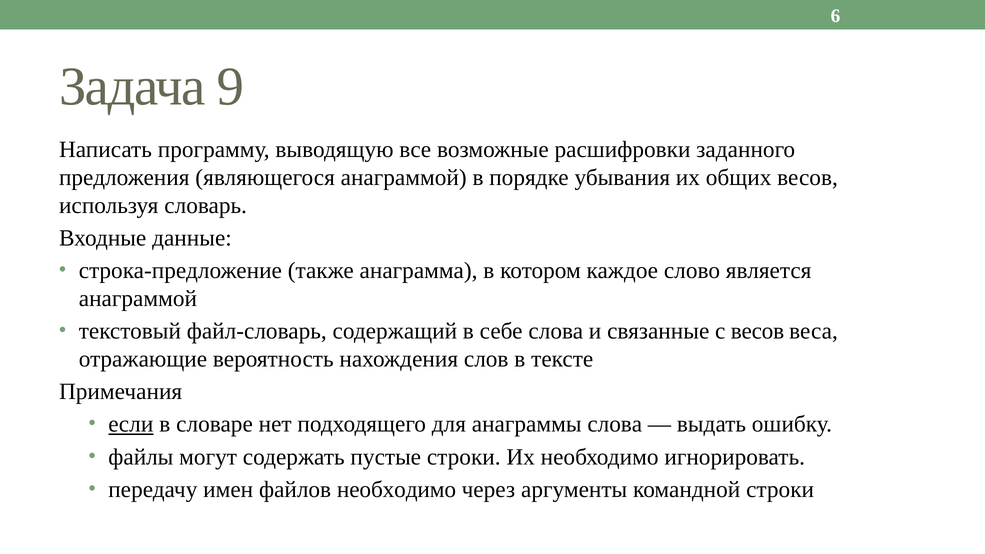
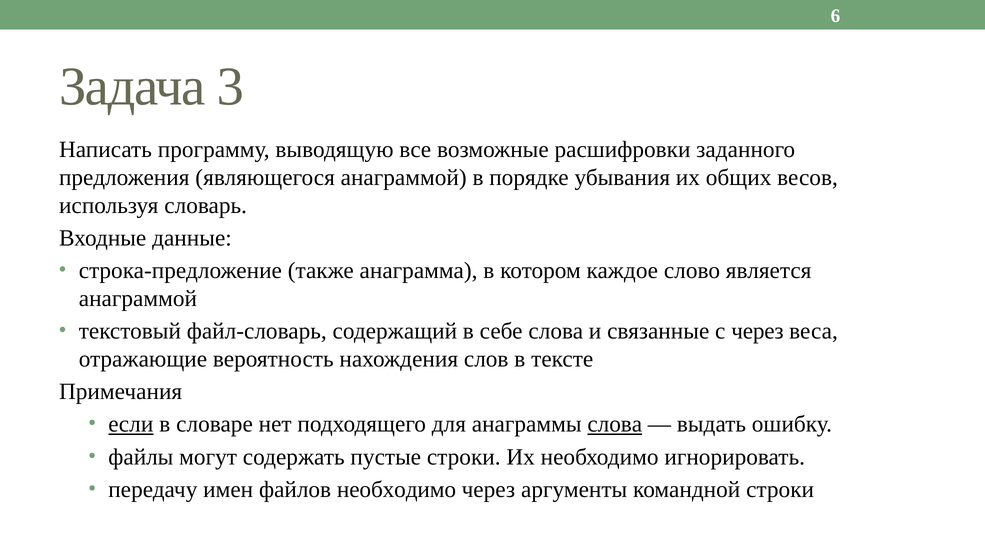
9: 9 -> 3
с весов: весов -> через
слова at (615, 424) underline: none -> present
